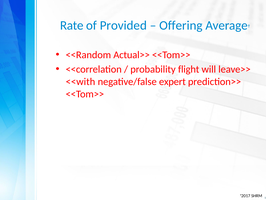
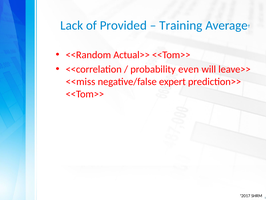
Rate: Rate -> Lack
Offering: Offering -> Training
flight: flight -> even
<<with: <<with -> <<miss
